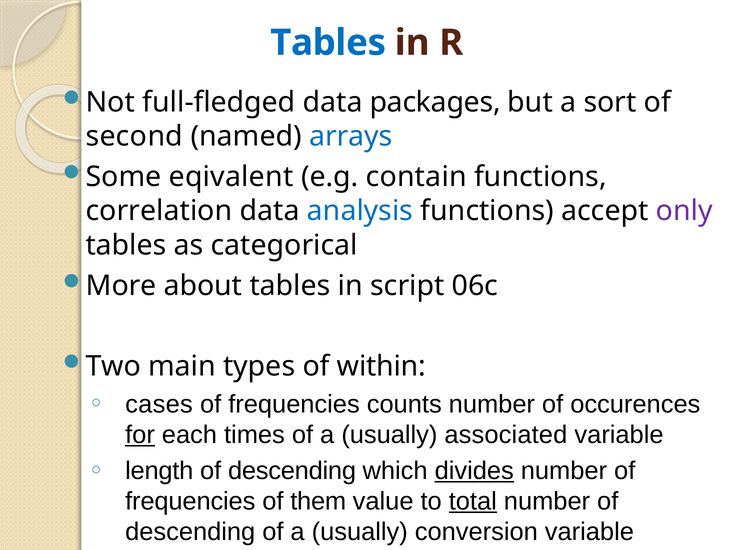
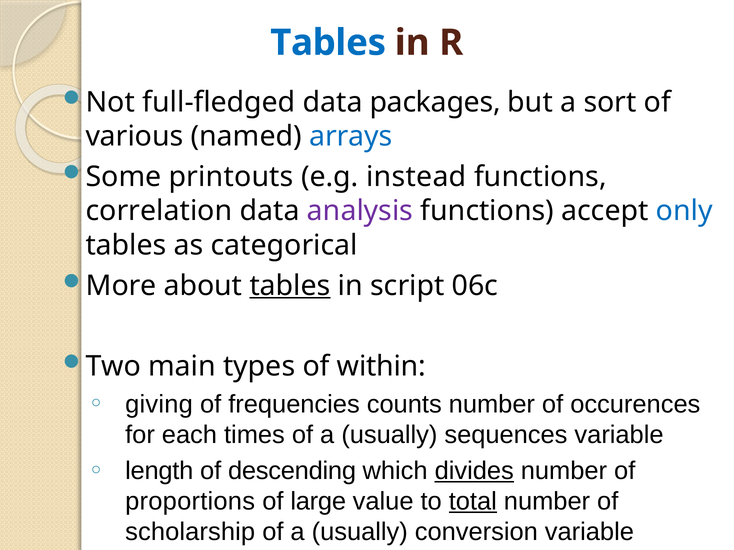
second: second -> various
eqivalent: eqivalent -> printouts
contain: contain -> instead
analysis colour: blue -> purple
only colour: purple -> blue
tables at (290, 286) underline: none -> present
cases: cases -> giving
for underline: present -> none
associated: associated -> sequences
frequencies at (190, 502): frequencies -> proportions
them: them -> large
descending at (190, 532): descending -> scholarship
